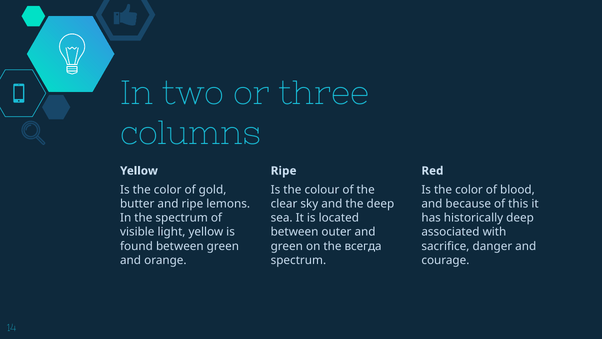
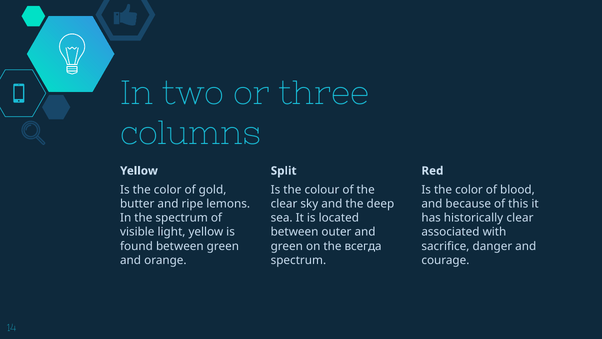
Ripe at (284, 171): Ripe -> Split
historically deep: deep -> clear
